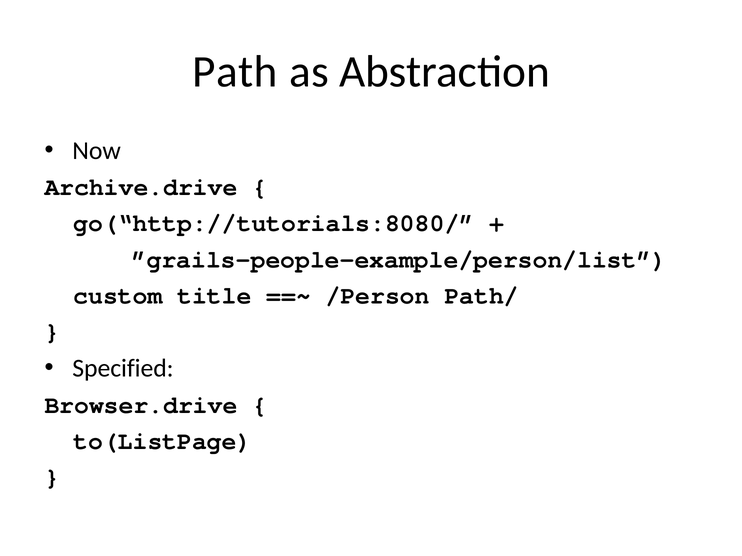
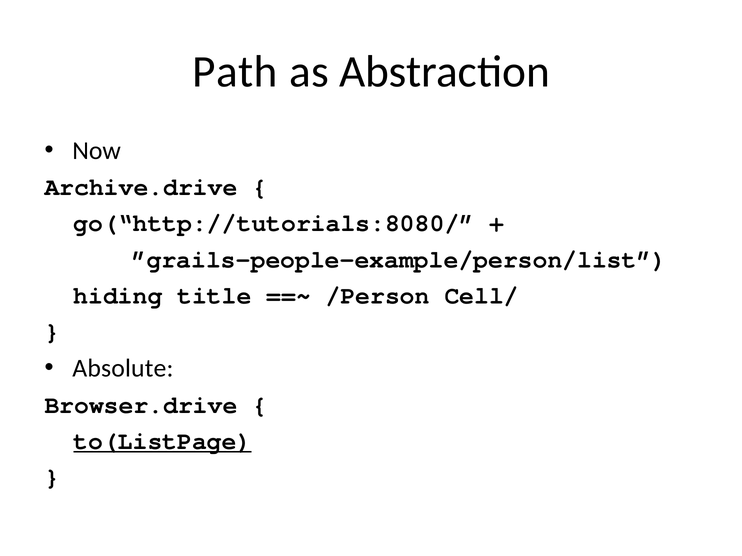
custom: custom -> hiding
Path/: Path/ -> Cell/
Specified: Specified -> Absolute
to(ListPage underline: none -> present
